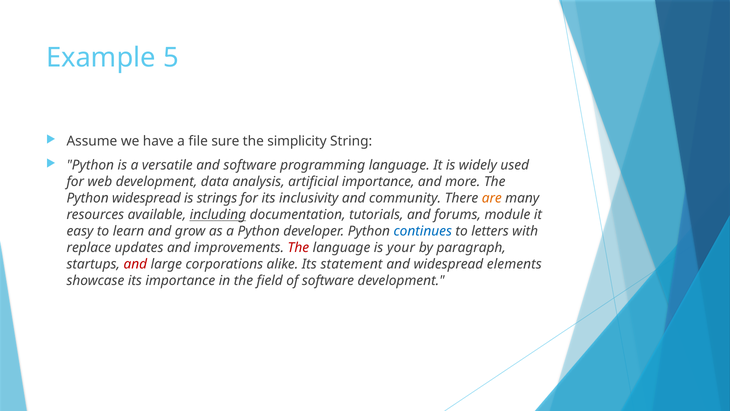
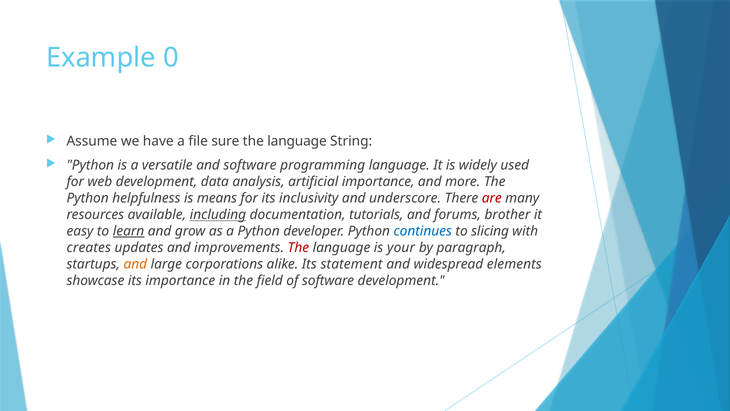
5: 5 -> 0
simplicity at (297, 141): simplicity -> language
Python widespread: widespread -> helpfulness
strings: strings -> means
community: community -> underscore
are colour: orange -> red
module: module -> brother
learn underline: none -> present
letters: letters -> slicing
replace: replace -> creates
and at (135, 264) colour: red -> orange
